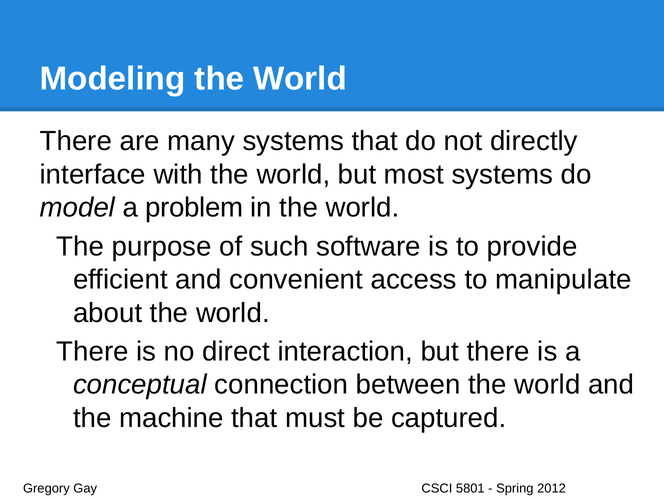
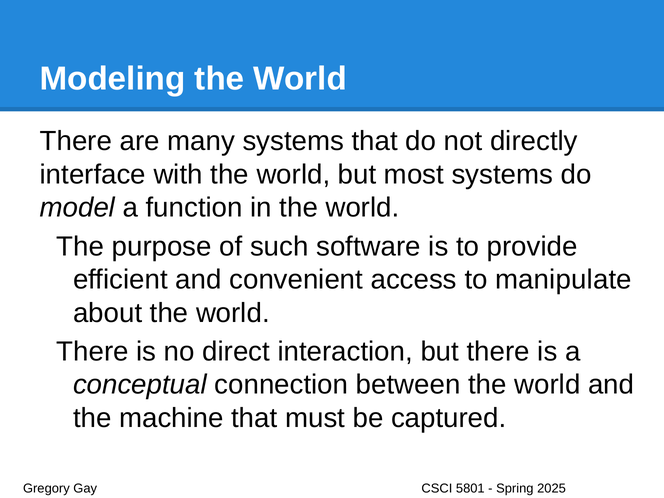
problem: problem -> function
2012: 2012 -> 2025
